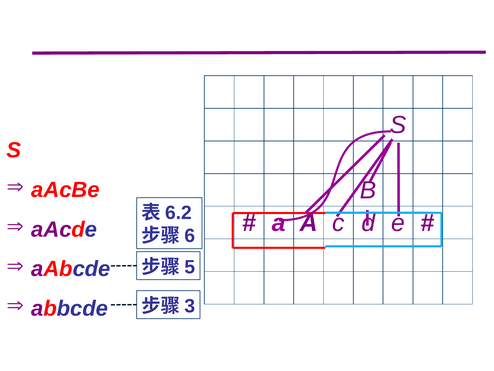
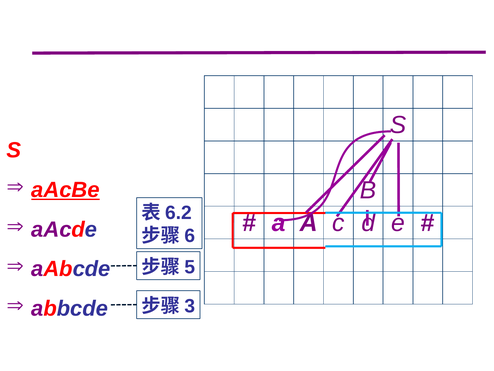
aAcBe underline: none -> present
